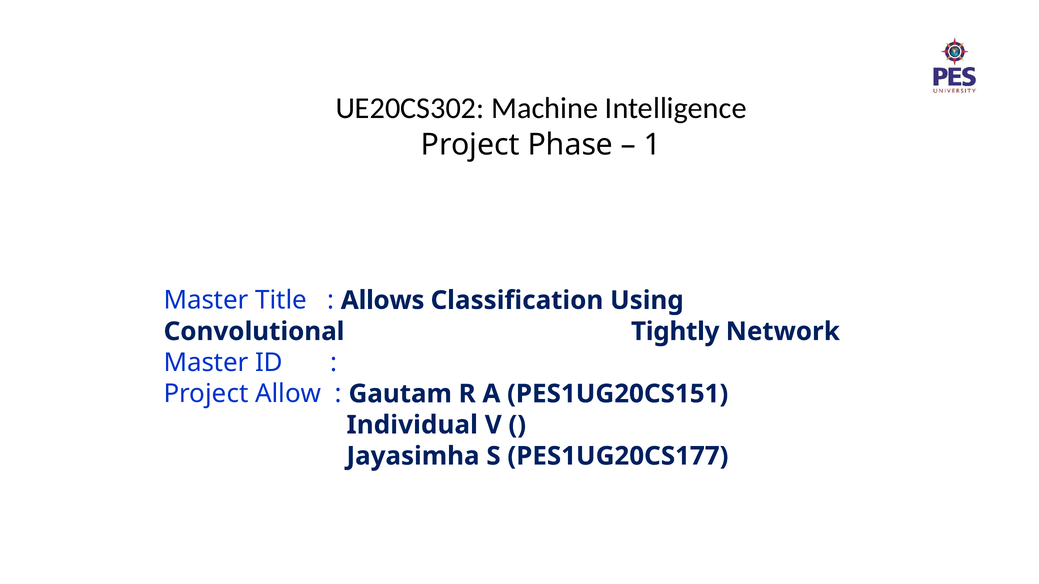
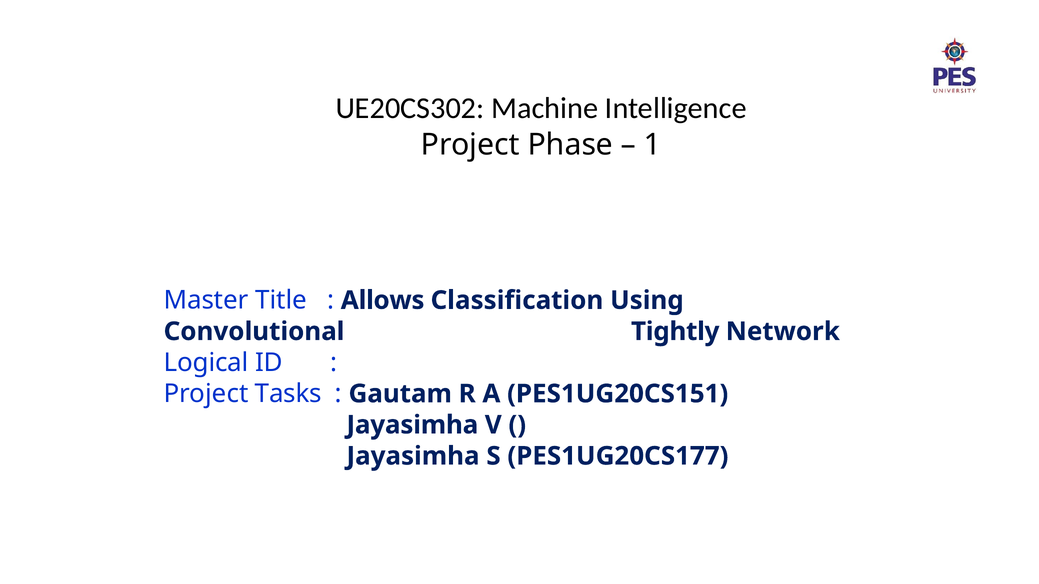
Master at (206, 363): Master -> Logical
Allow: Allow -> Tasks
Individual at (412, 425): Individual -> Jayasimha
